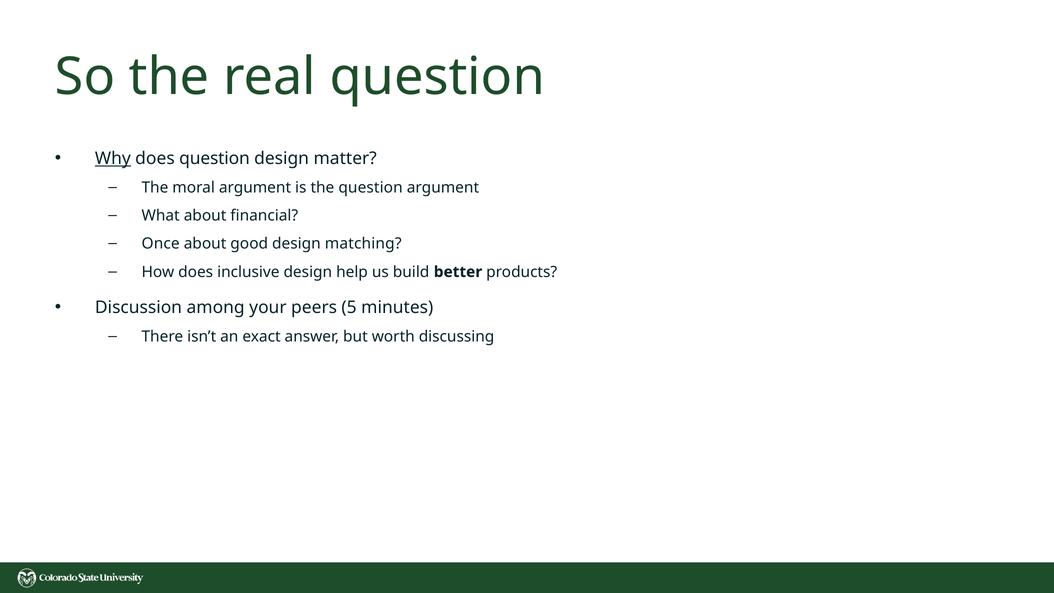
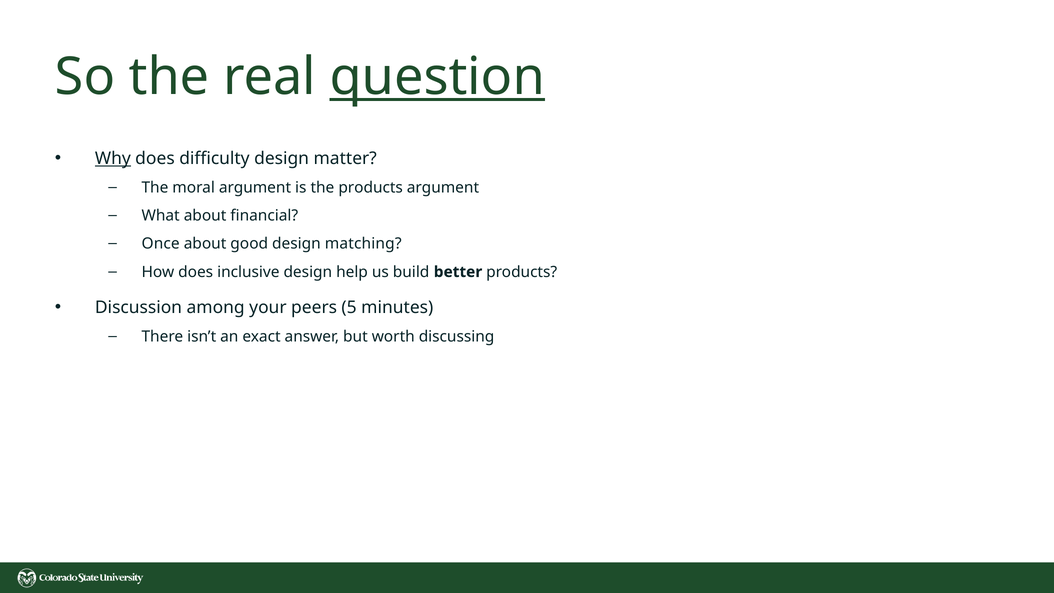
question at (437, 77) underline: none -> present
does question: question -> difficulty
the question: question -> products
